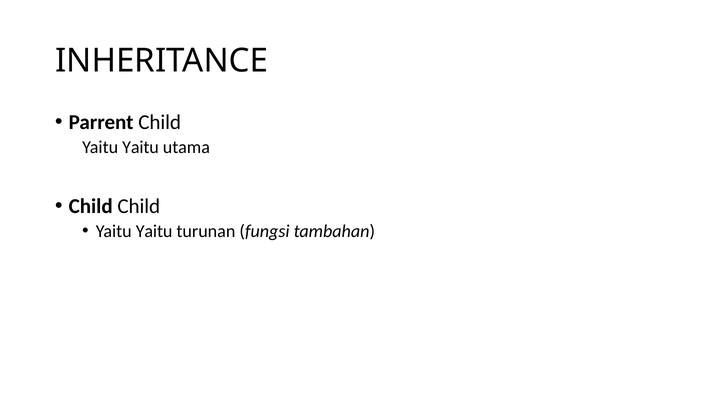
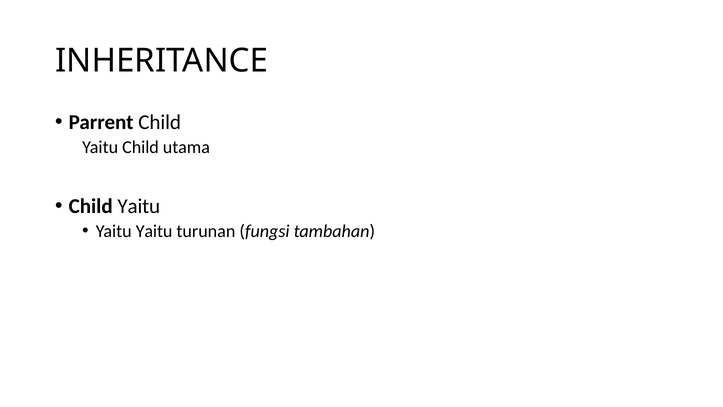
Yaitu at (141, 147): Yaitu -> Child
Child at (139, 206): Child -> Yaitu
